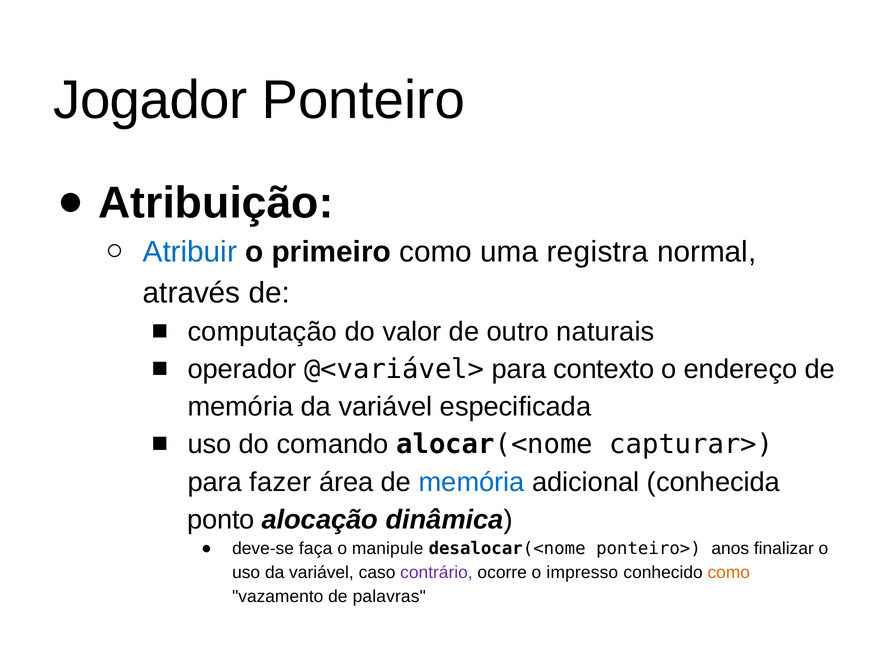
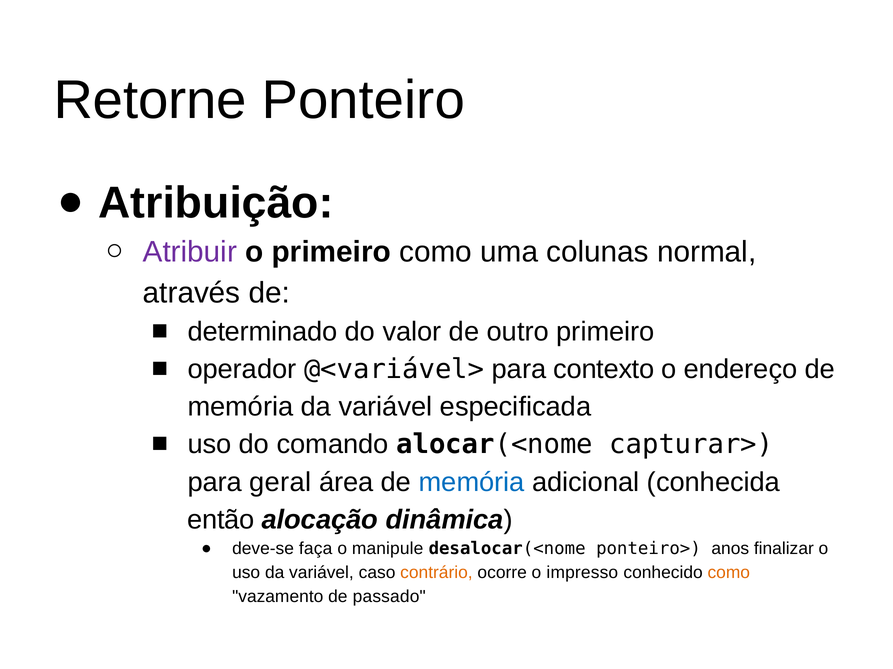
Jogador: Jogador -> Retorne
Atribuir colour: blue -> purple
registra: registra -> colunas
computação: computação -> determinado
outro naturais: naturais -> primeiro
fazer: fazer -> geral
ponto: ponto -> então
contrário colour: purple -> orange
palavras: palavras -> passado
